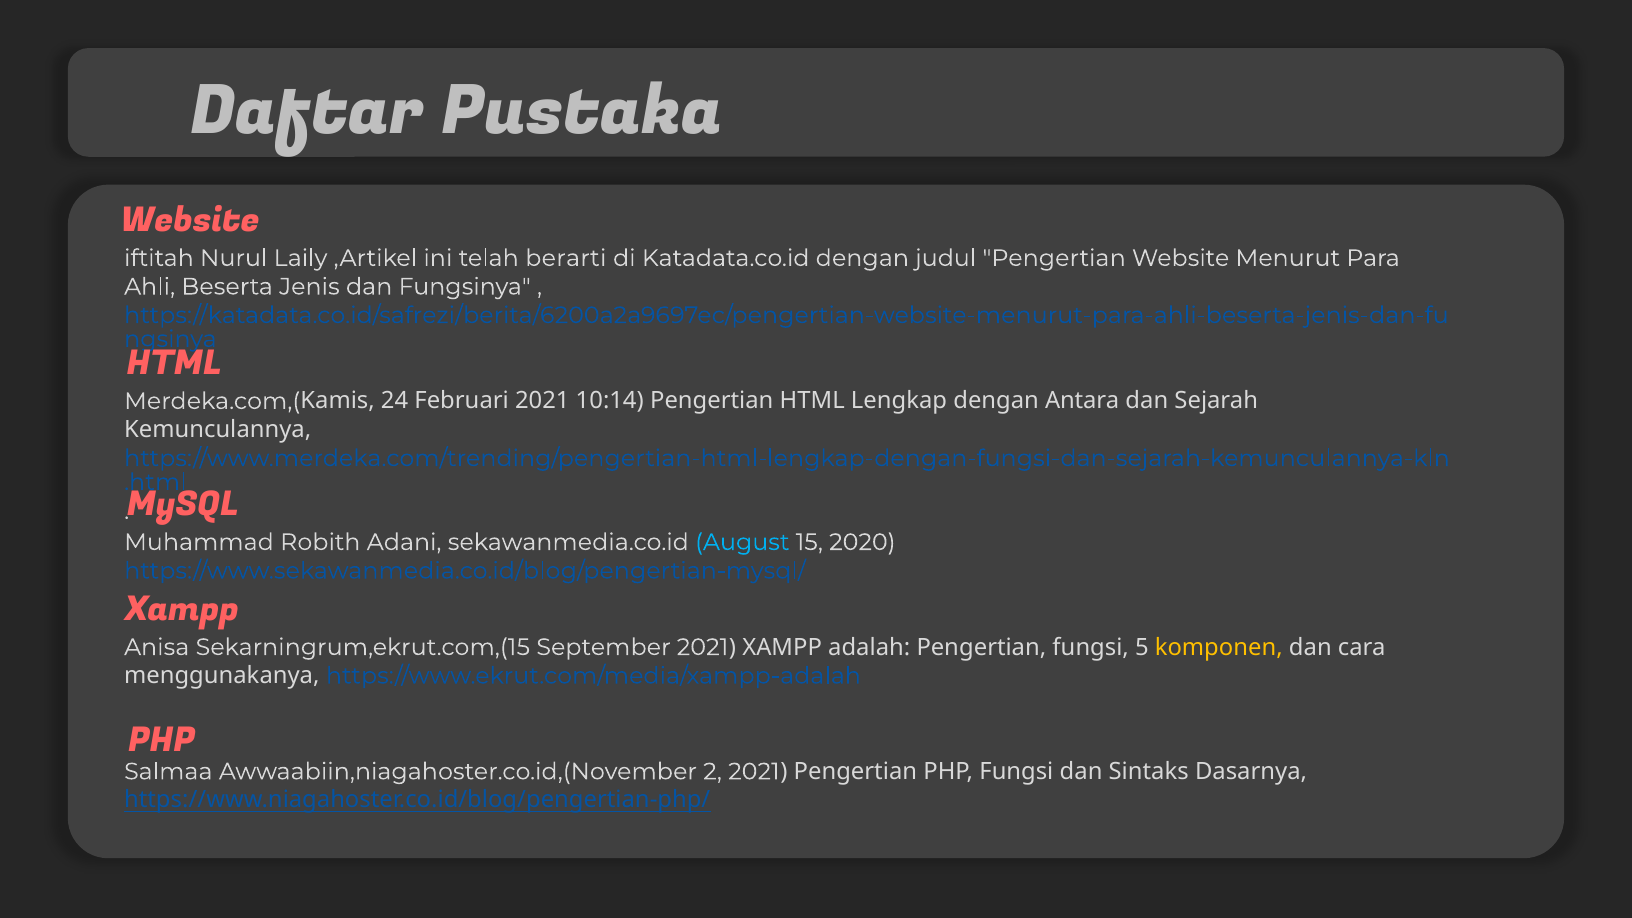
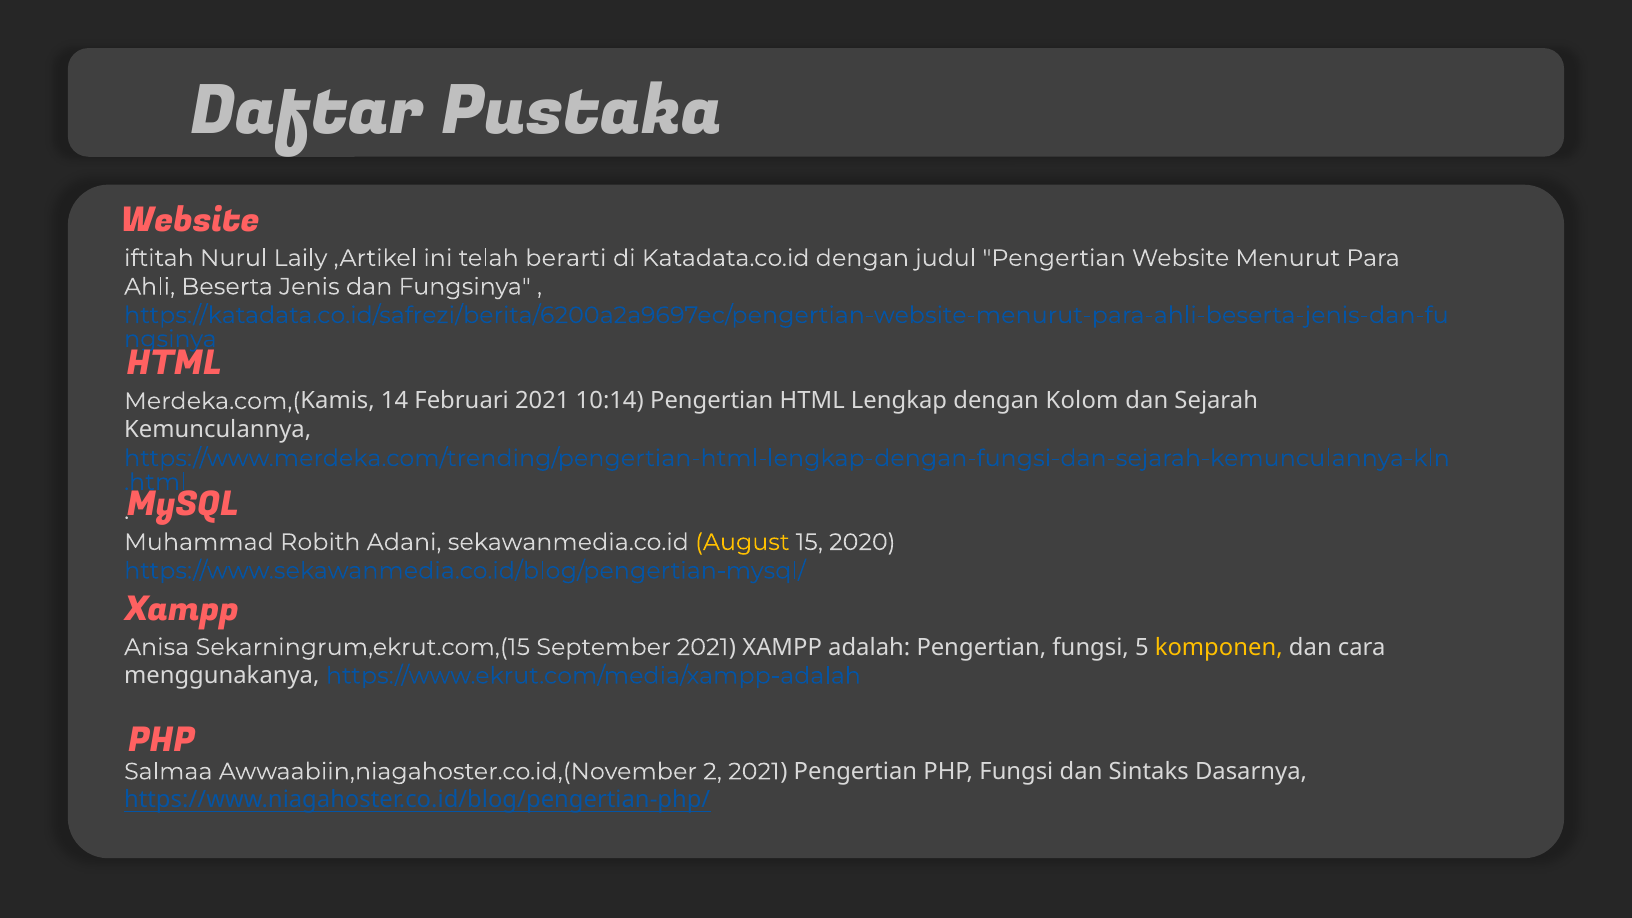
24: 24 -> 14
Antara: Antara -> Kolom
August colour: light blue -> yellow
